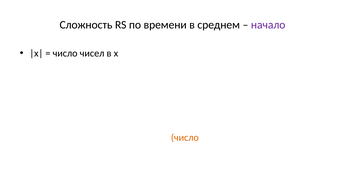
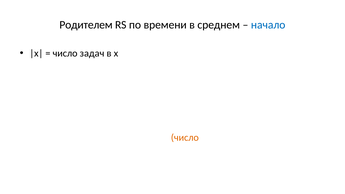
Cложность: Cложность -> Родителем
начало colour: purple -> blue
чисел: чисел -> задач
